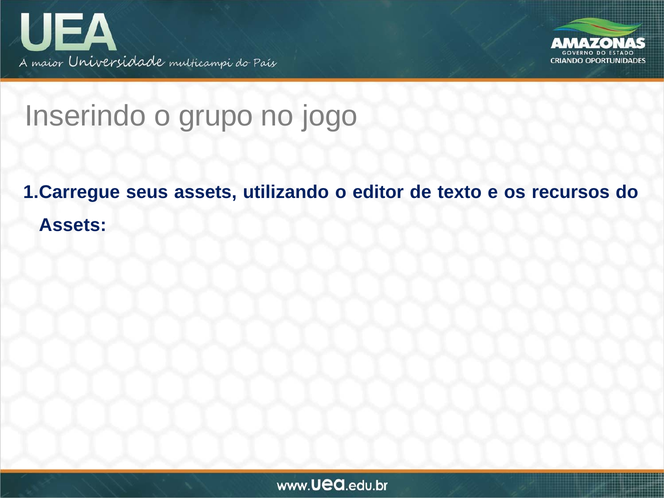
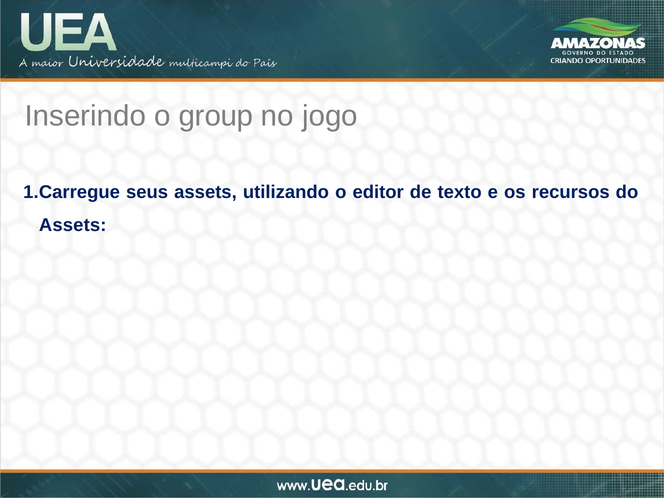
grupo: grupo -> group
